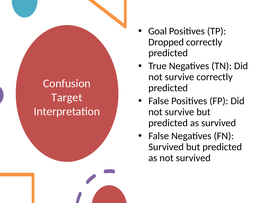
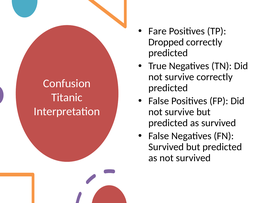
Goal: Goal -> Fare
Target: Target -> Titanic
